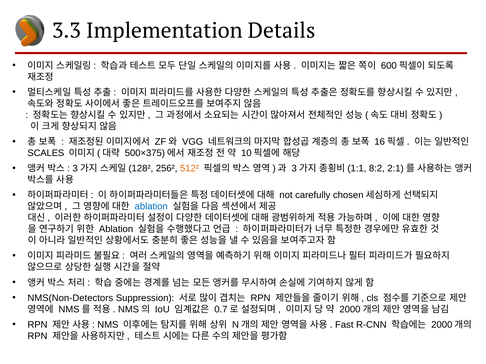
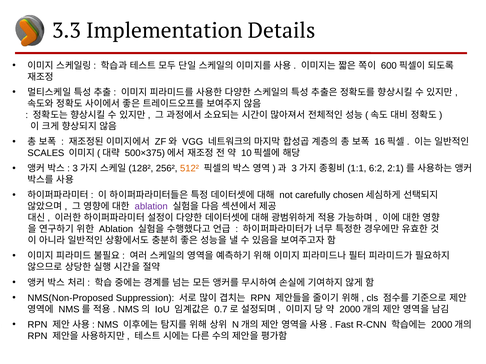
8:2: 8:2 -> 6:2
ablation at (151, 207) colour: blue -> purple
NMS(Non-Detectors: NMS(Non-Detectors -> NMS(Non-Proposed
